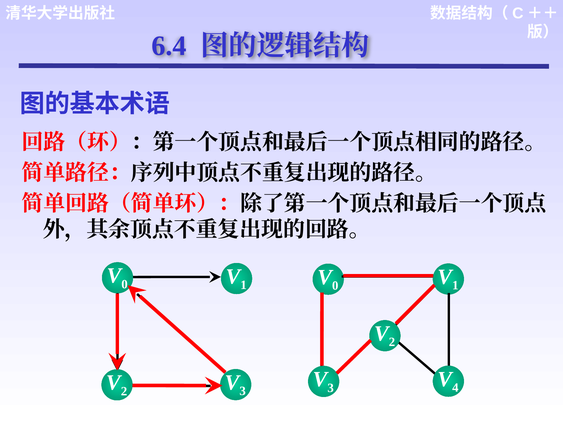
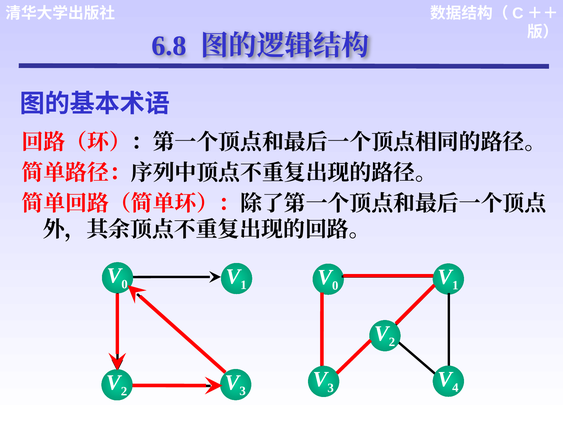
6.4: 6.4 -> 6.8
